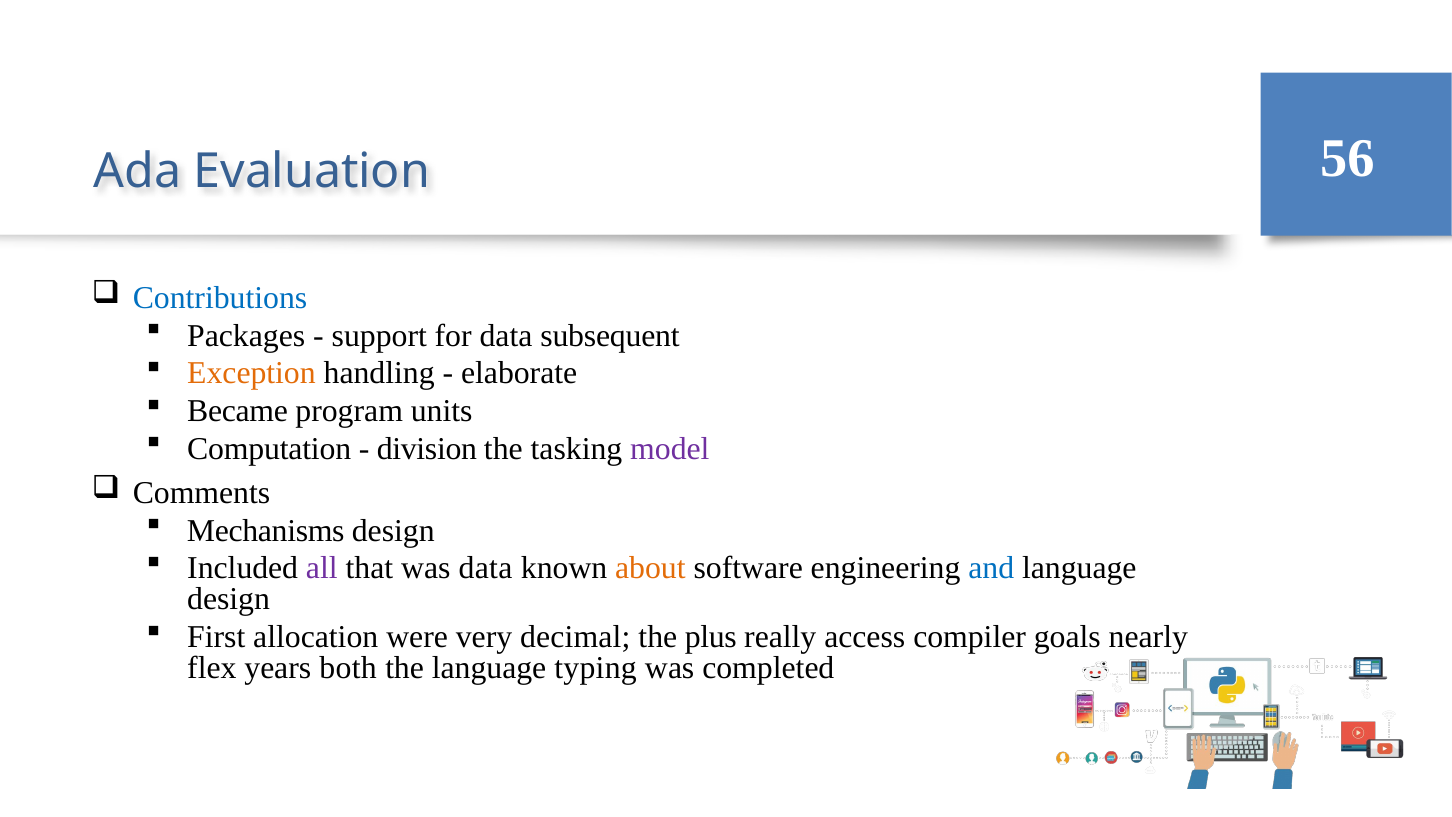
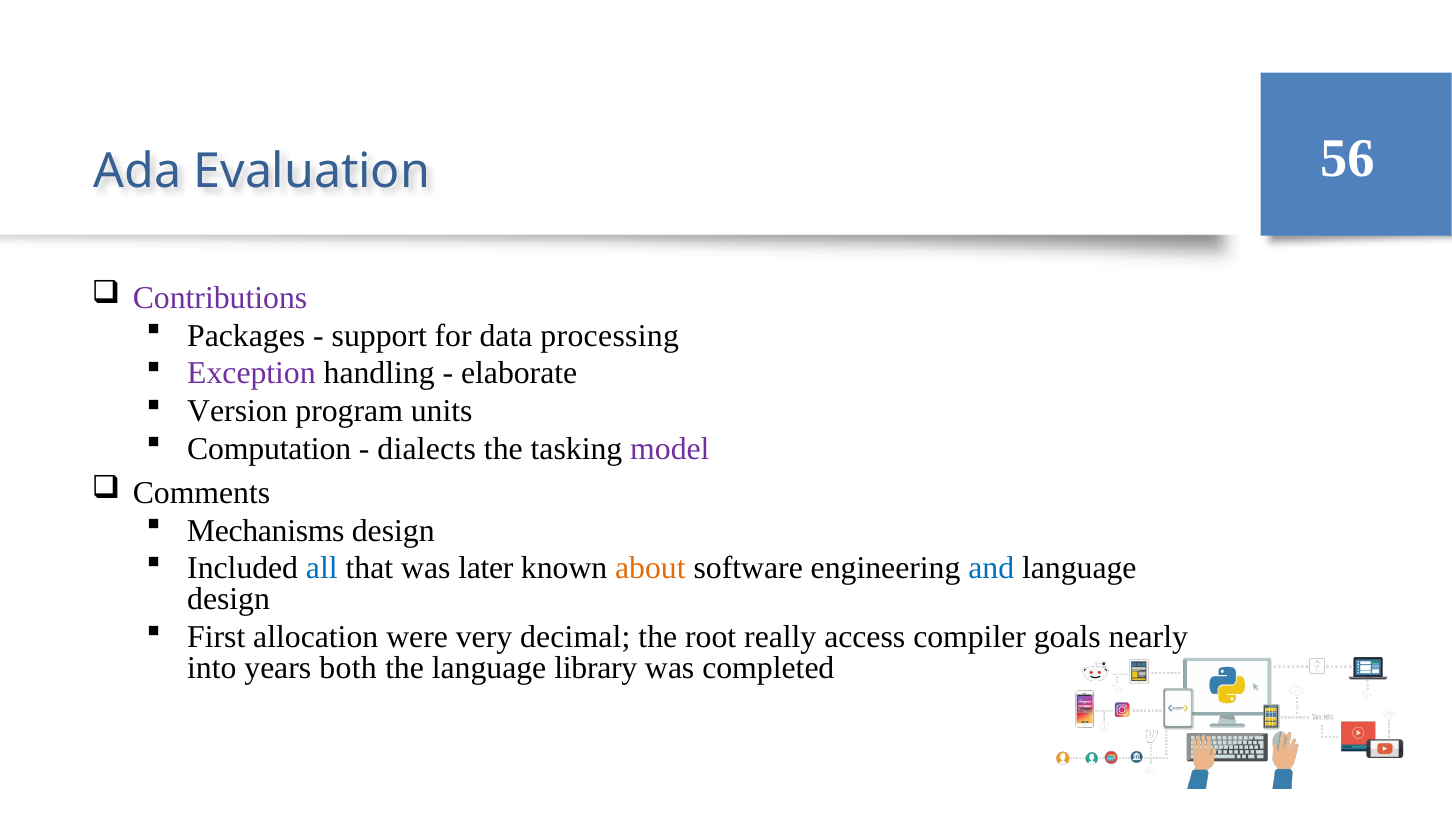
Contributions colour: blue -> purple
subsequent: subsequent -> processing
Exception colour: orange -> purple
Became: Became -> Version
division: division -> dialects
all colour: purple -> blue
was data: data -> later
plus: plus -> root
flex: flex -> into
typing: typing -> library
